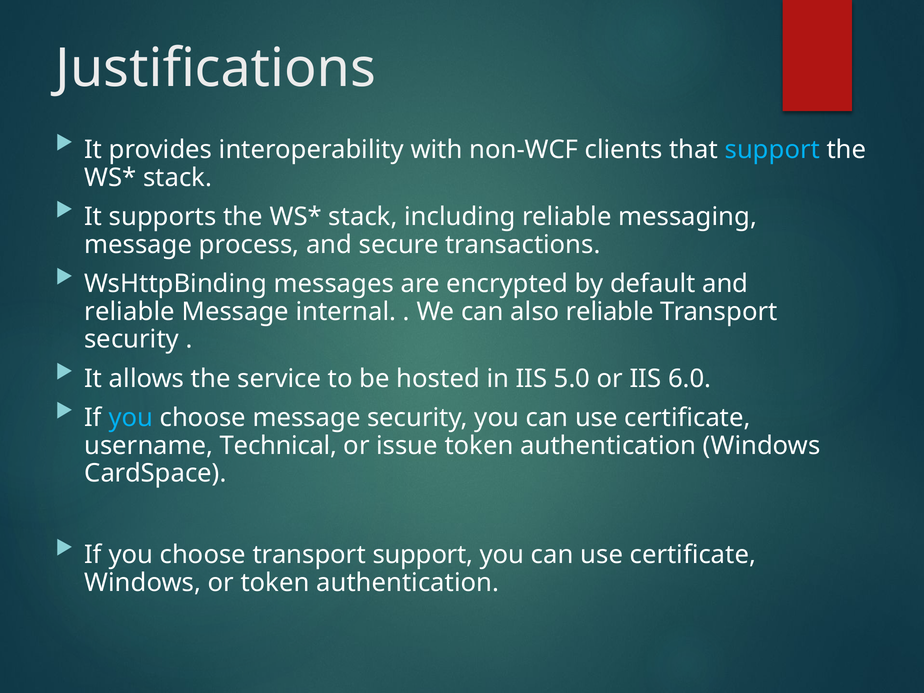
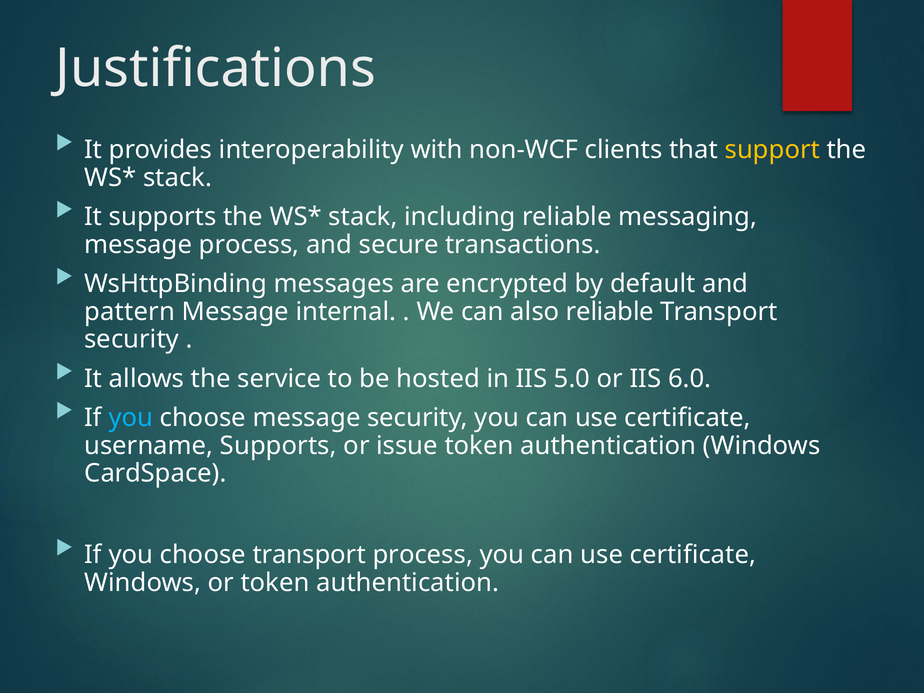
support at (772, 150) colour: light blue -> yellow
reliable at (130, 312): reliable -> pattern
username Technical: Technical -> Supports
transport support: support -> process
